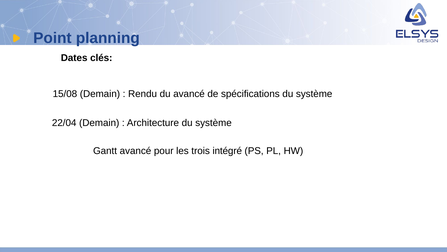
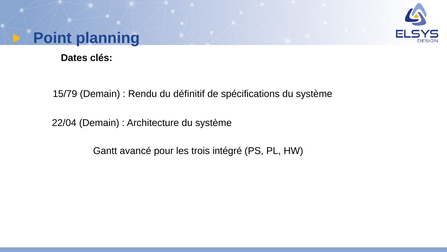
15/08: 15/08 -> 15/79
du avancé: avancé -> définitif
